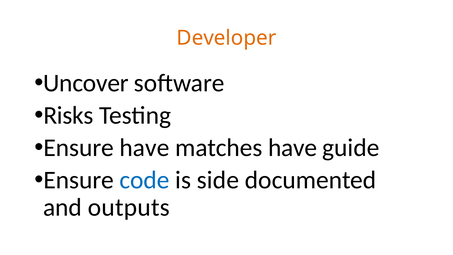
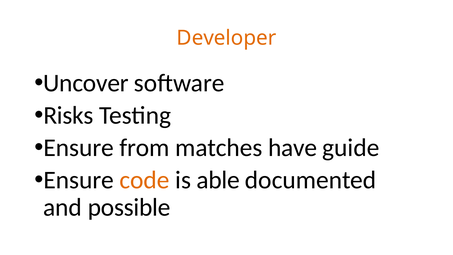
Ensure have: have -> from
code colour: blue -> orange
side: side -> able
outputs: outputs -> possible
